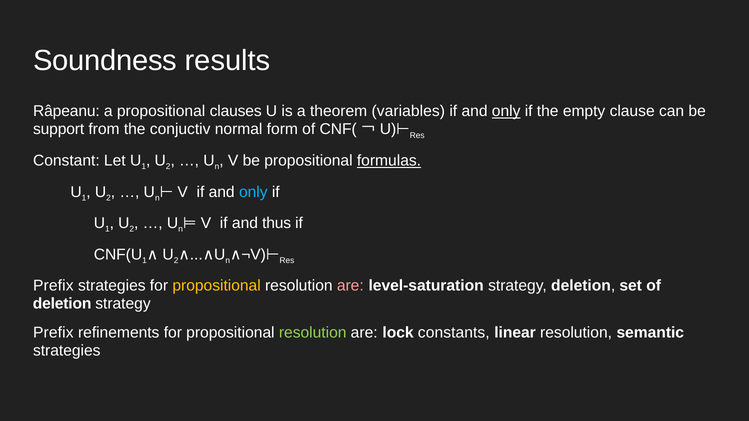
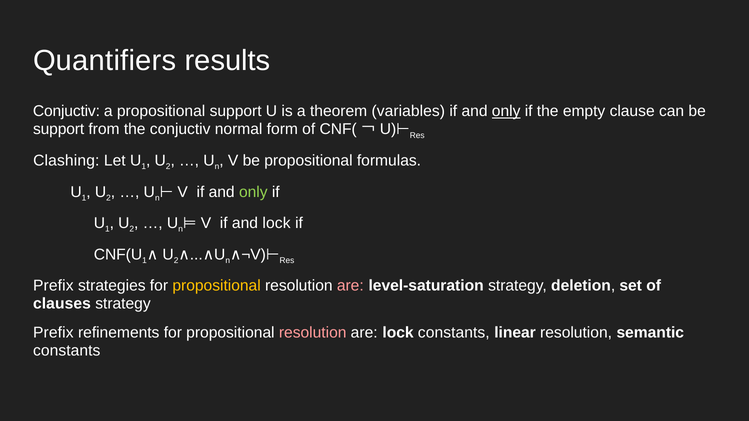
Soundness: Soundness -> Quantifiers
Râpeanu at (66, 111): Râpeanu -> Conjuctiv
propositional clauses: clauses -> support
Constant: Constant -> Clashing
formulas underline: present -> none
only at (253, 192) colour: light blue -> light green
and thus: thus -> lock
deletion at (62, 304): deletion -> clauses
resolution at (313, 333) colour: light green -> pink
strategies at (67, 351): strategies -> constants
